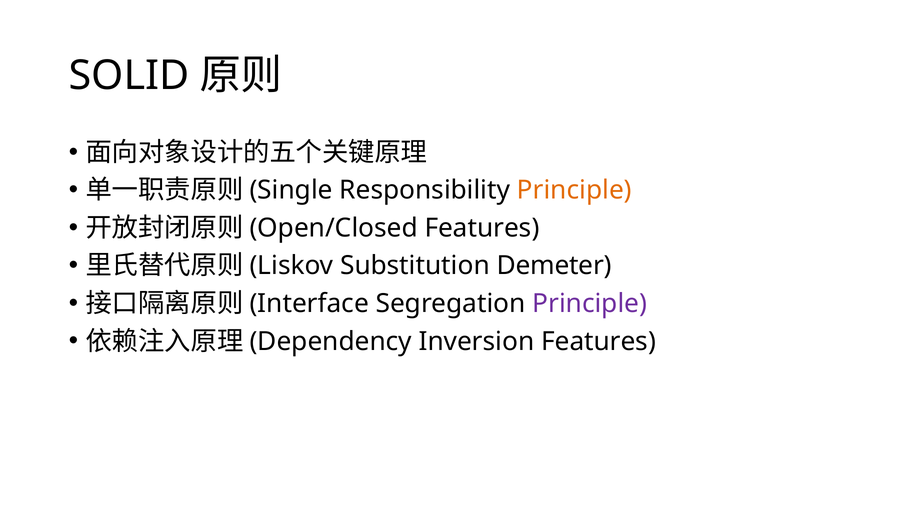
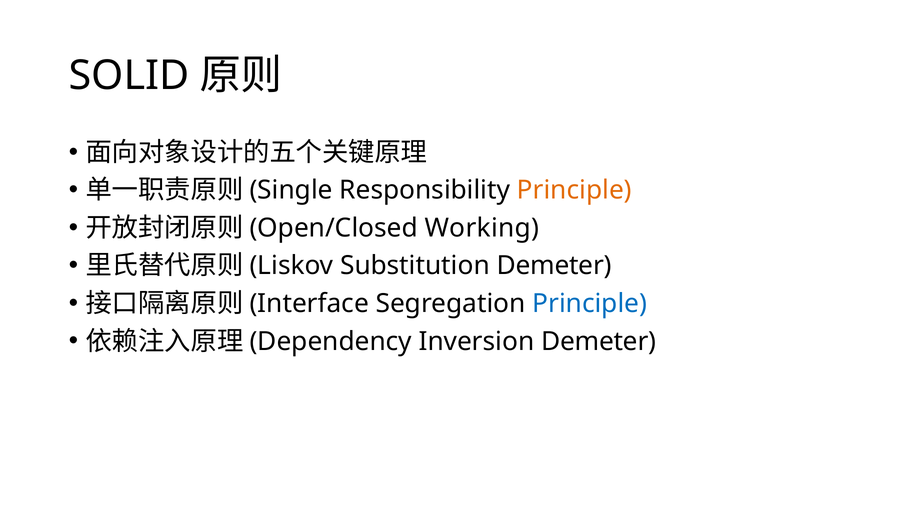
Features at (482, 228): Features -> Working
Principle at (590, 304) colour: purple -> blue
Inversion Features: Features -> Demeter
